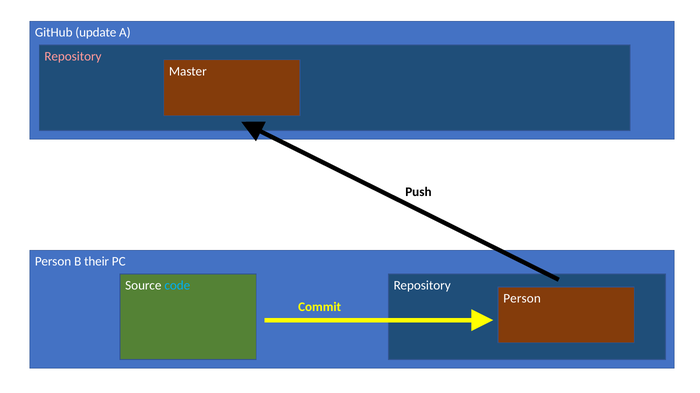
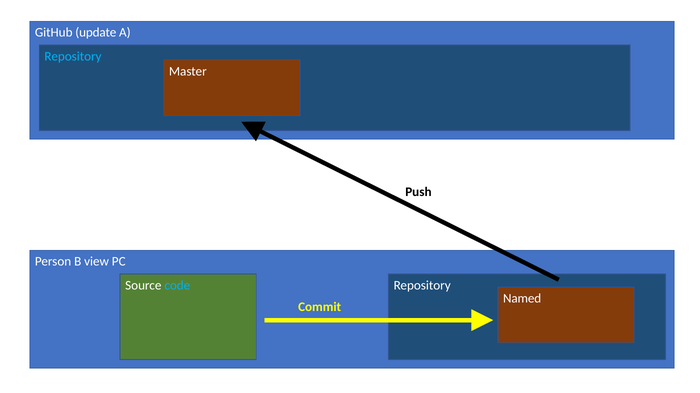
Repository at (73, 56) colour: pink -> light blue
their: their -> view
Person at (522, 299): Person -> Named
